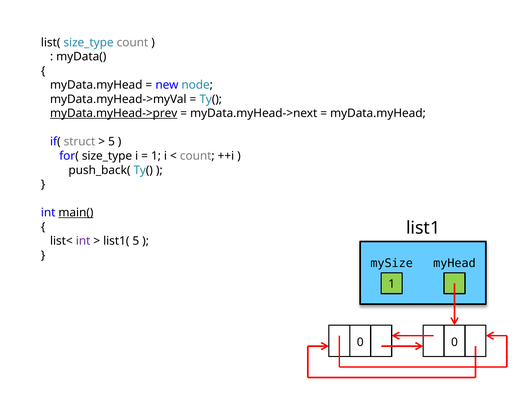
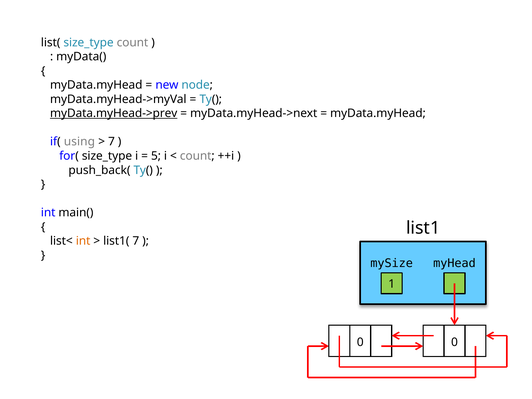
struct: struct -> using
5 at (111, 142): 5 -> 7
1 at (156, 156): 1 -> 5
main( underline: present -> none
int at (83, 241) colour: purple -> orange
list1( 5: 5 -> 7
